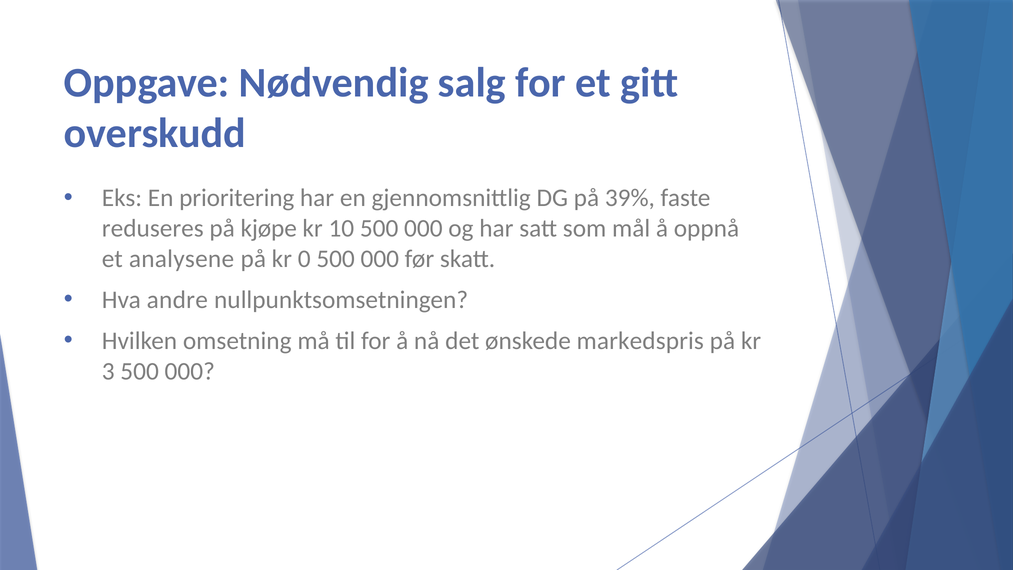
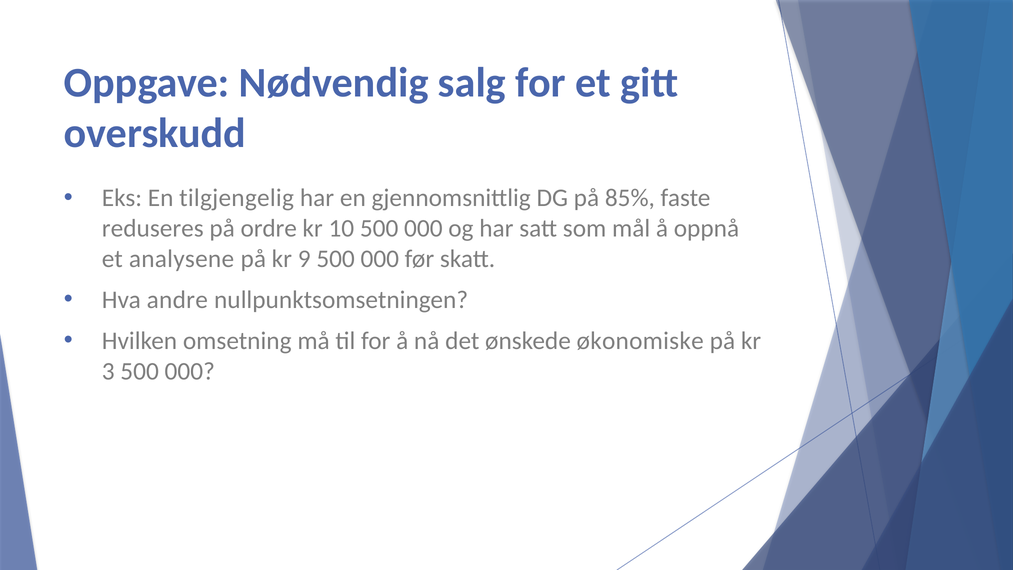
prioritering: prioritering -> tilgjengelig
39%: 39% -> 85%
kjøpe: kjøpe -> ordre
0: 0 -> 9
markedspris: markedspris -> økonomiske
